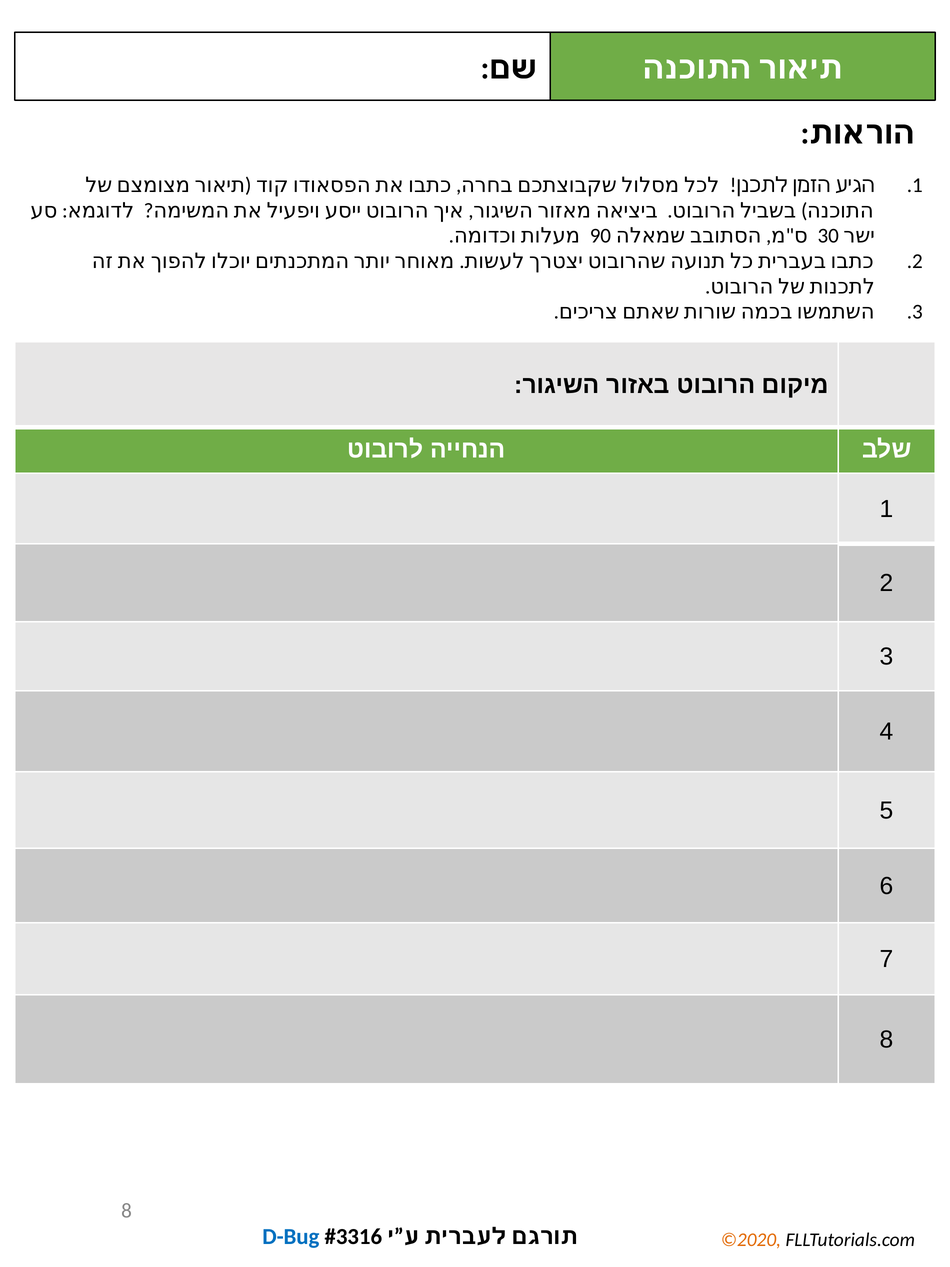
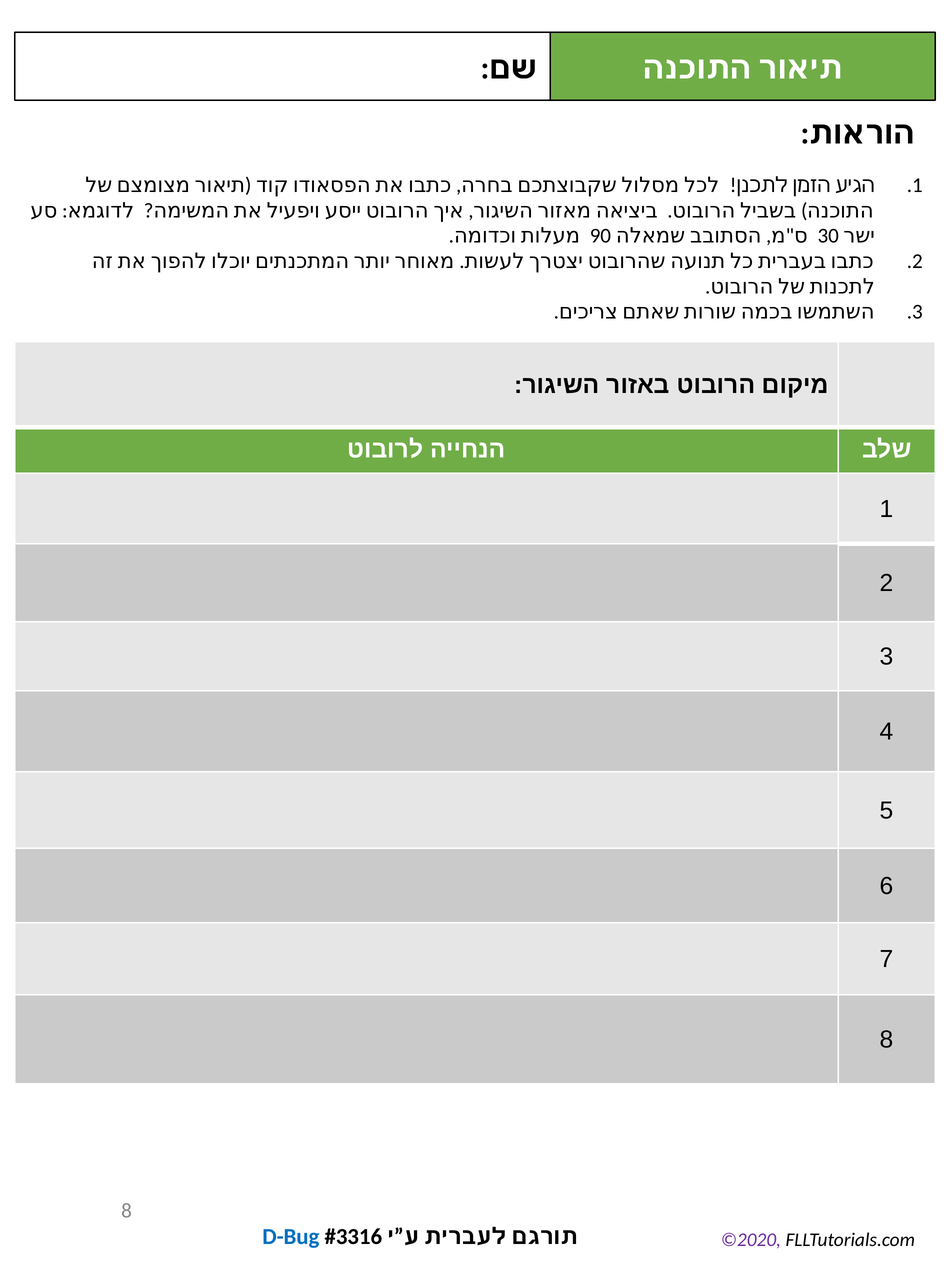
©2020 colour: orange -> purple
